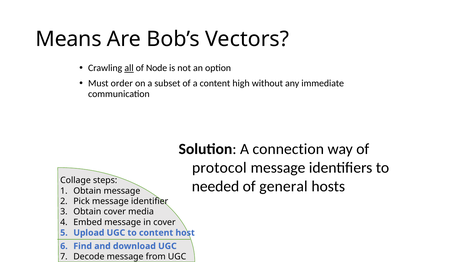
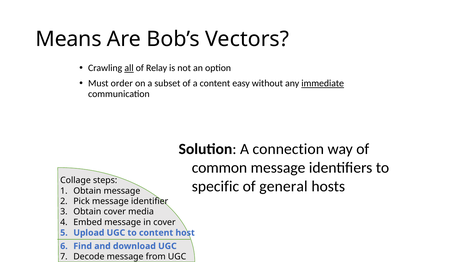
Node: Node -> Relay
high: high -> easy
immediate underline: none -> present
protocol: protocol -> common
needed: needed -> specific
